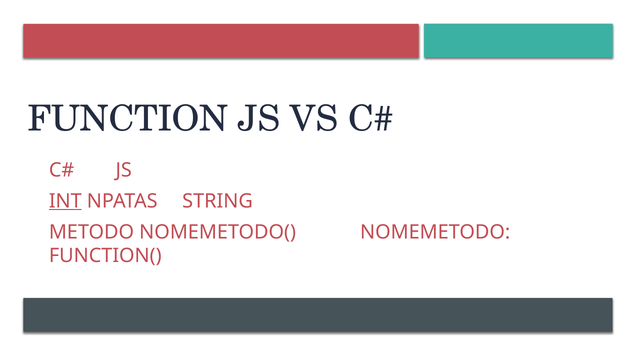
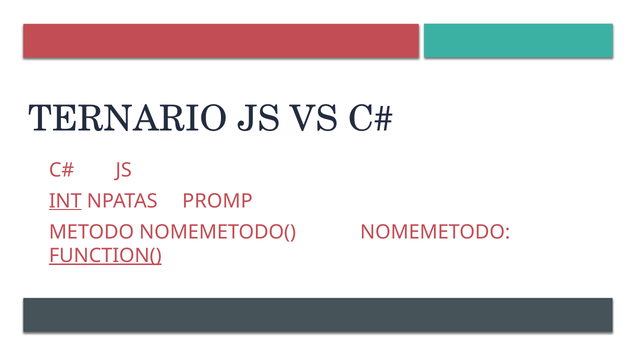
FUNCTION: FUNCTION -> TERNARIO
STRING: STRING -> PROMP
FUNCTION( underline: none -> present
